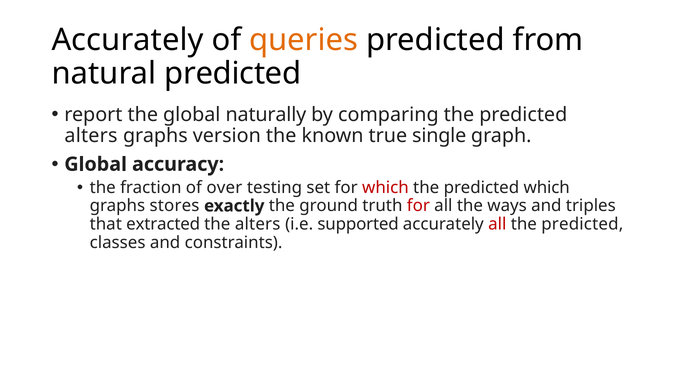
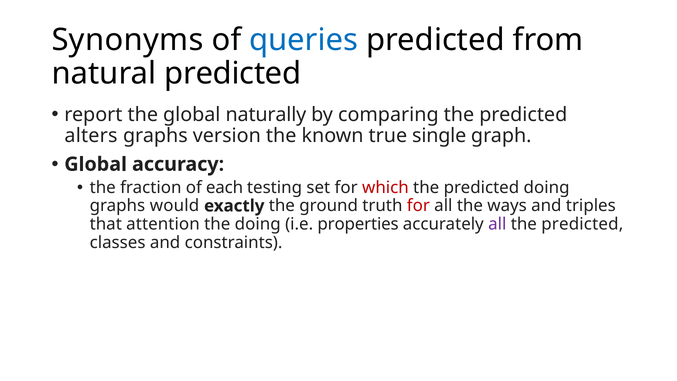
Accurately at (128, 40): Accurately -> Synonyms
queries colour: orange -> blue
over: over -> each
predicted which: which -> doing
stores: stores -> would
extracted: extracted -> attention
the alters: alters -> doing
supported: supported -> properties
all at (497, 224) colour: red -> purple
